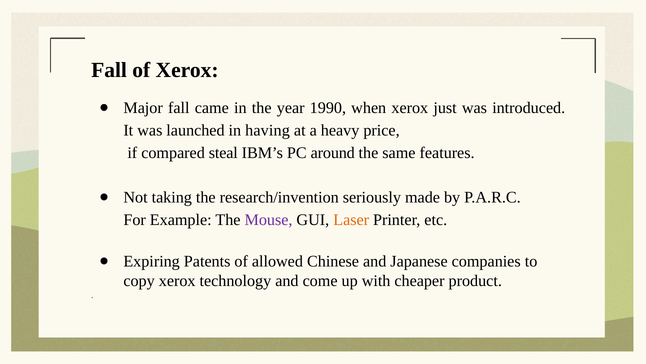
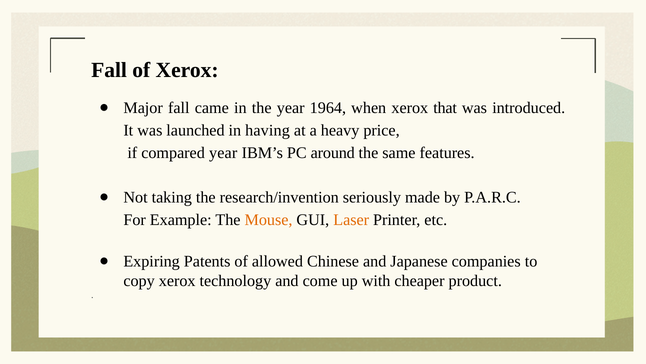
1990: 1990 -> 1964
just: just -> that
compared steal: steal -> year
Mouse colour: purple -> orange
